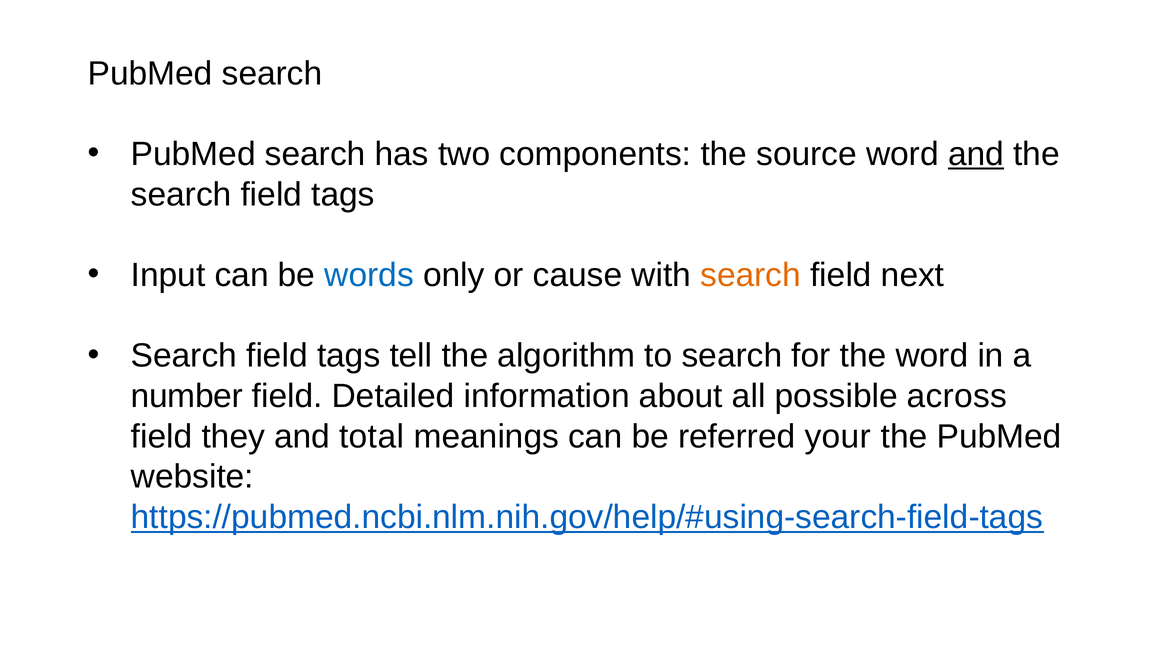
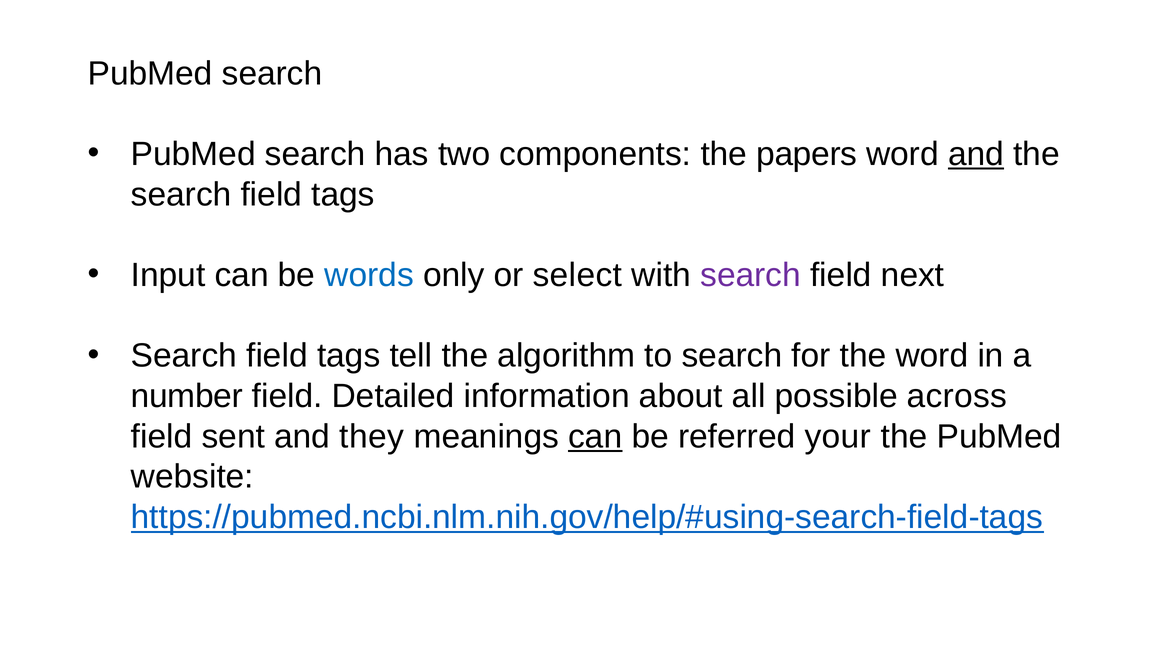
source: source -> papers
cause: cause -> select
search at (751, 275) colour: orange -> purple
they: they -> sent
total: total -> they
can at (595, 436) underline: none -> present
